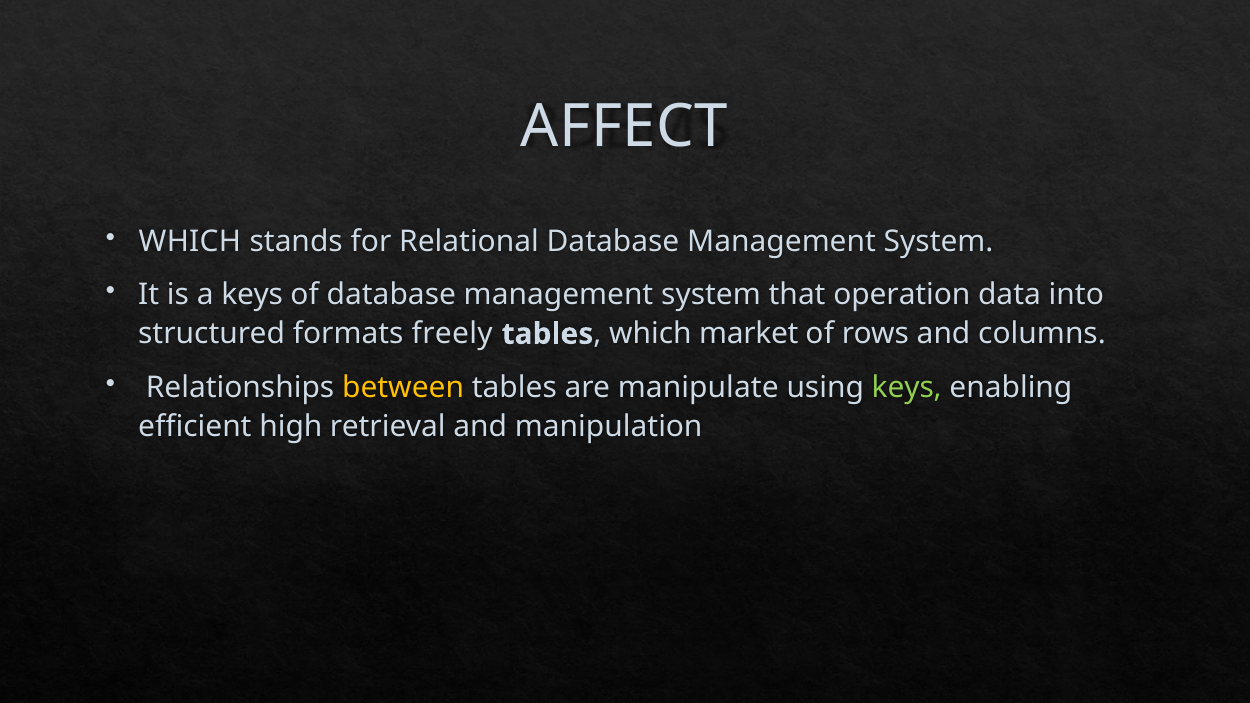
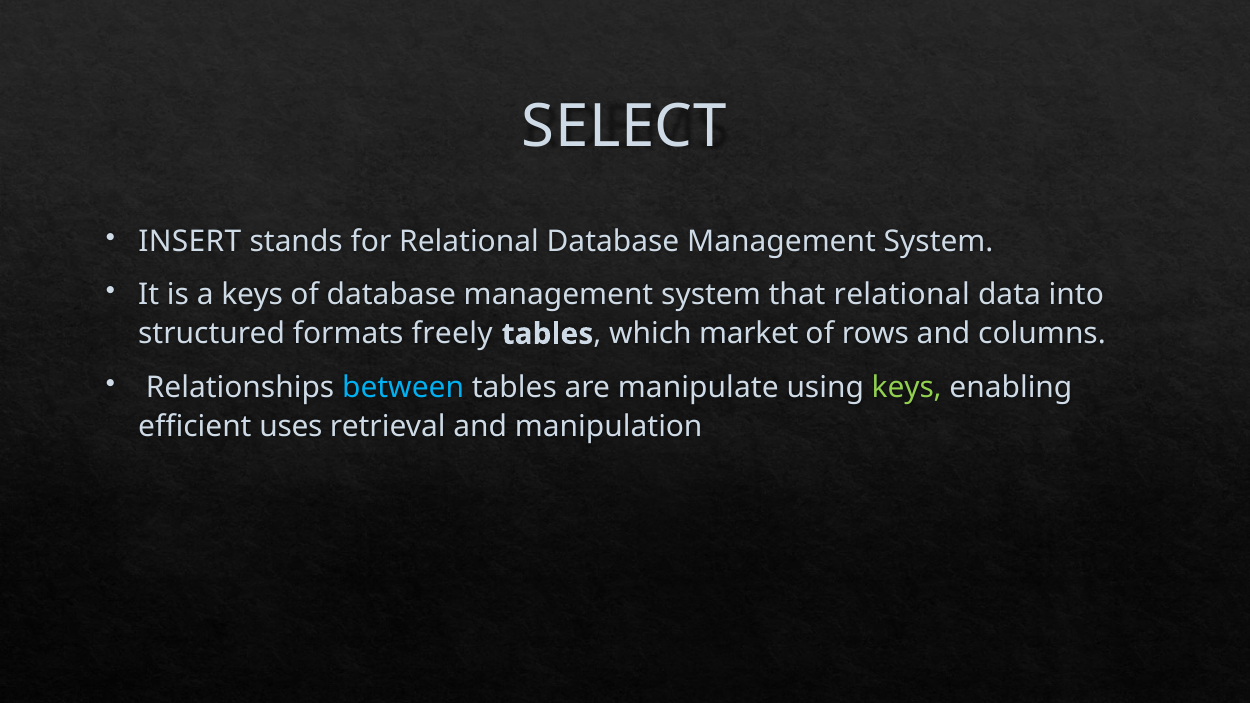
AFFECT: AFFECT -> SELECT
WHICH at (190, 241): WHICH -> INSERT
that operation: operation -> relational
between colour: yellow -> light blue
high: high -> uses
